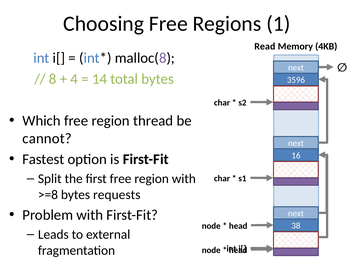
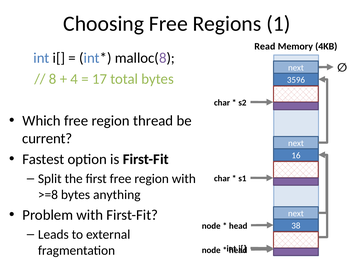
14: 14 -> 17
cannot: cannot -> current
requests: requests -> anything
